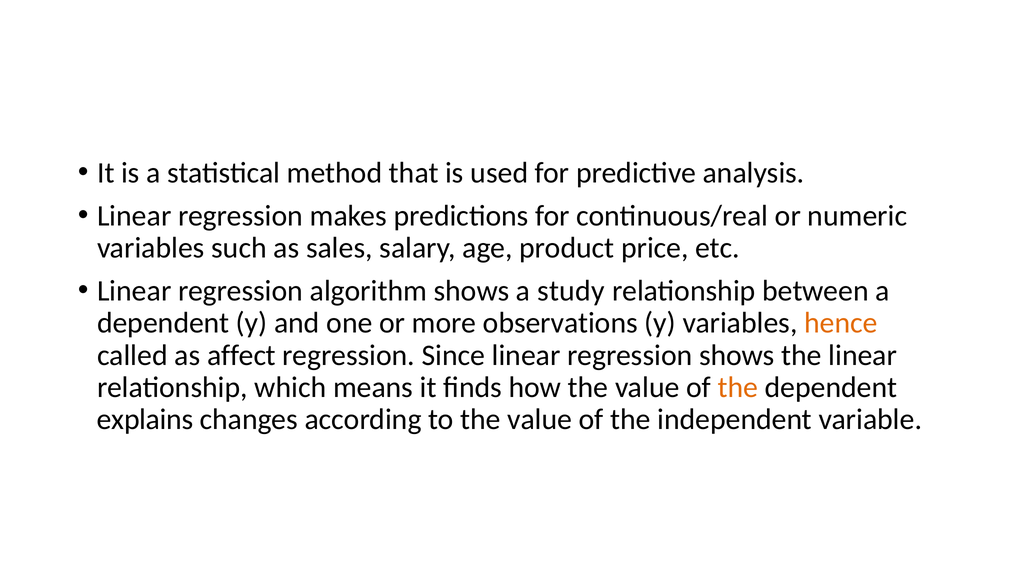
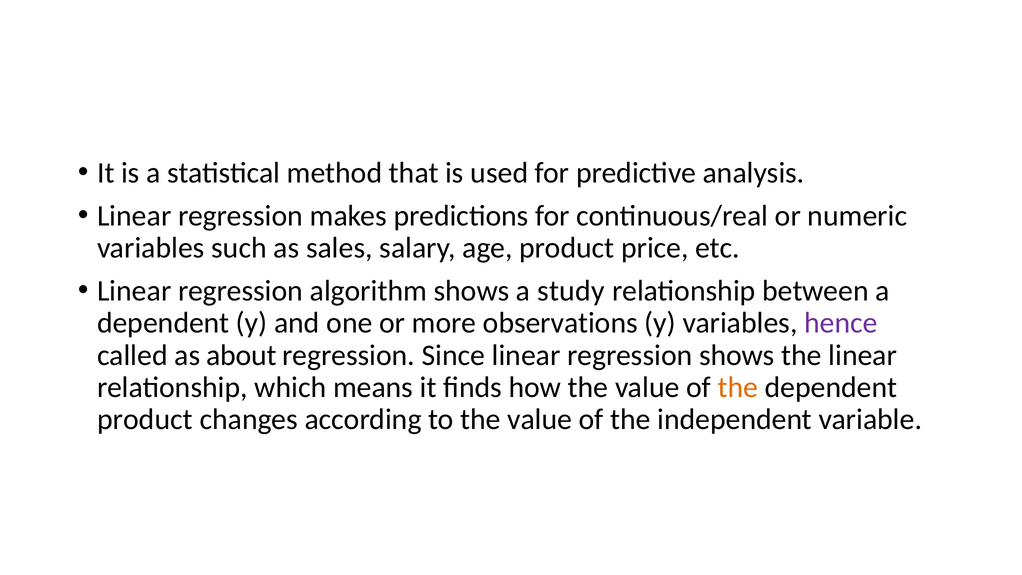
hence colour: orange -> purple
affect: affect -> about
explains at (145, 419): explains -> product
